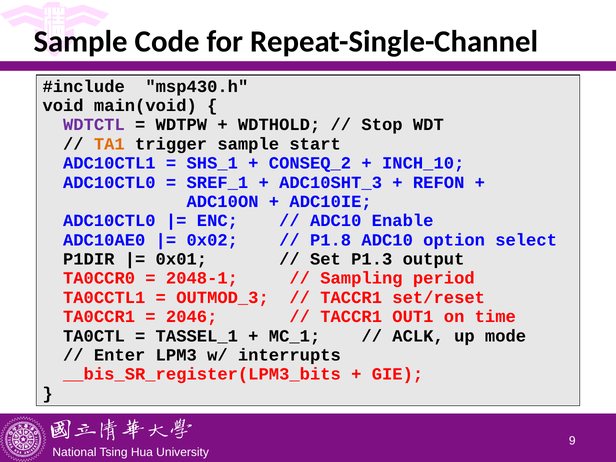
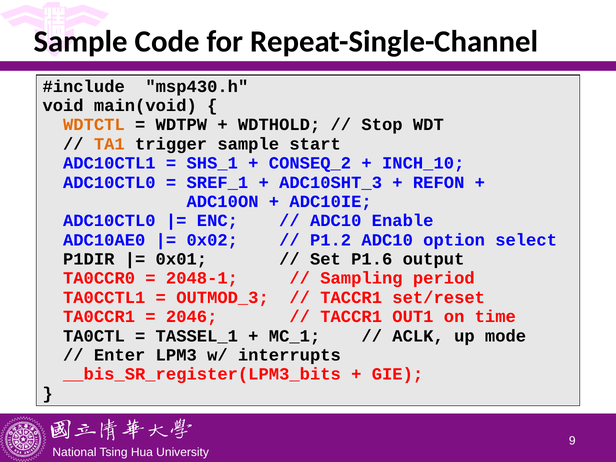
WDTCTL colour: purple -> orange
P1.8: P1.8 -> P1.2
P1.3: P1.3 -> P1.6
